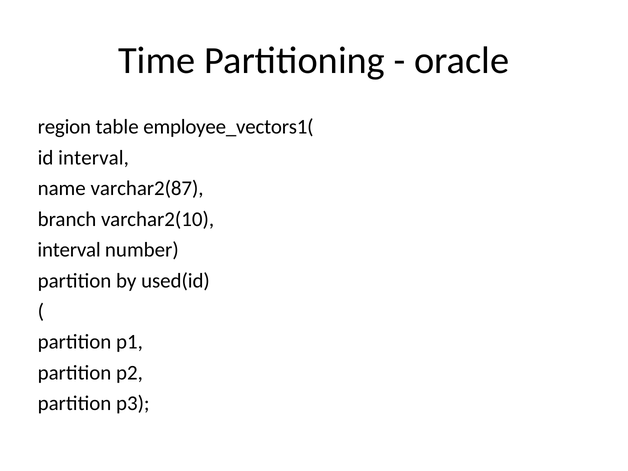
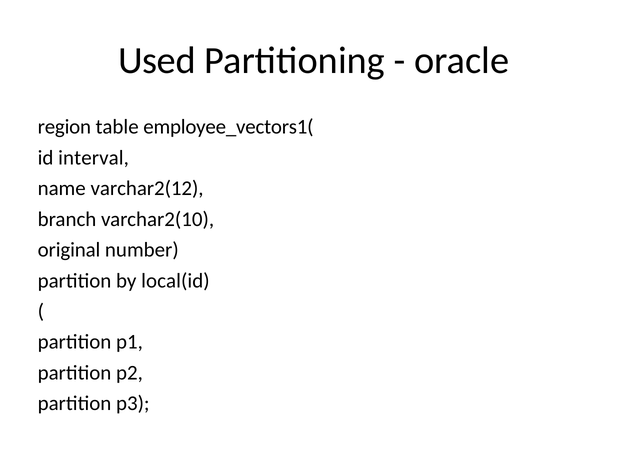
Time: Time -> Used
varchar2(87: varchar2(87 -> varchar2(12
interval at (69, 250): interval -> original
used(id: used(id -> local(id
